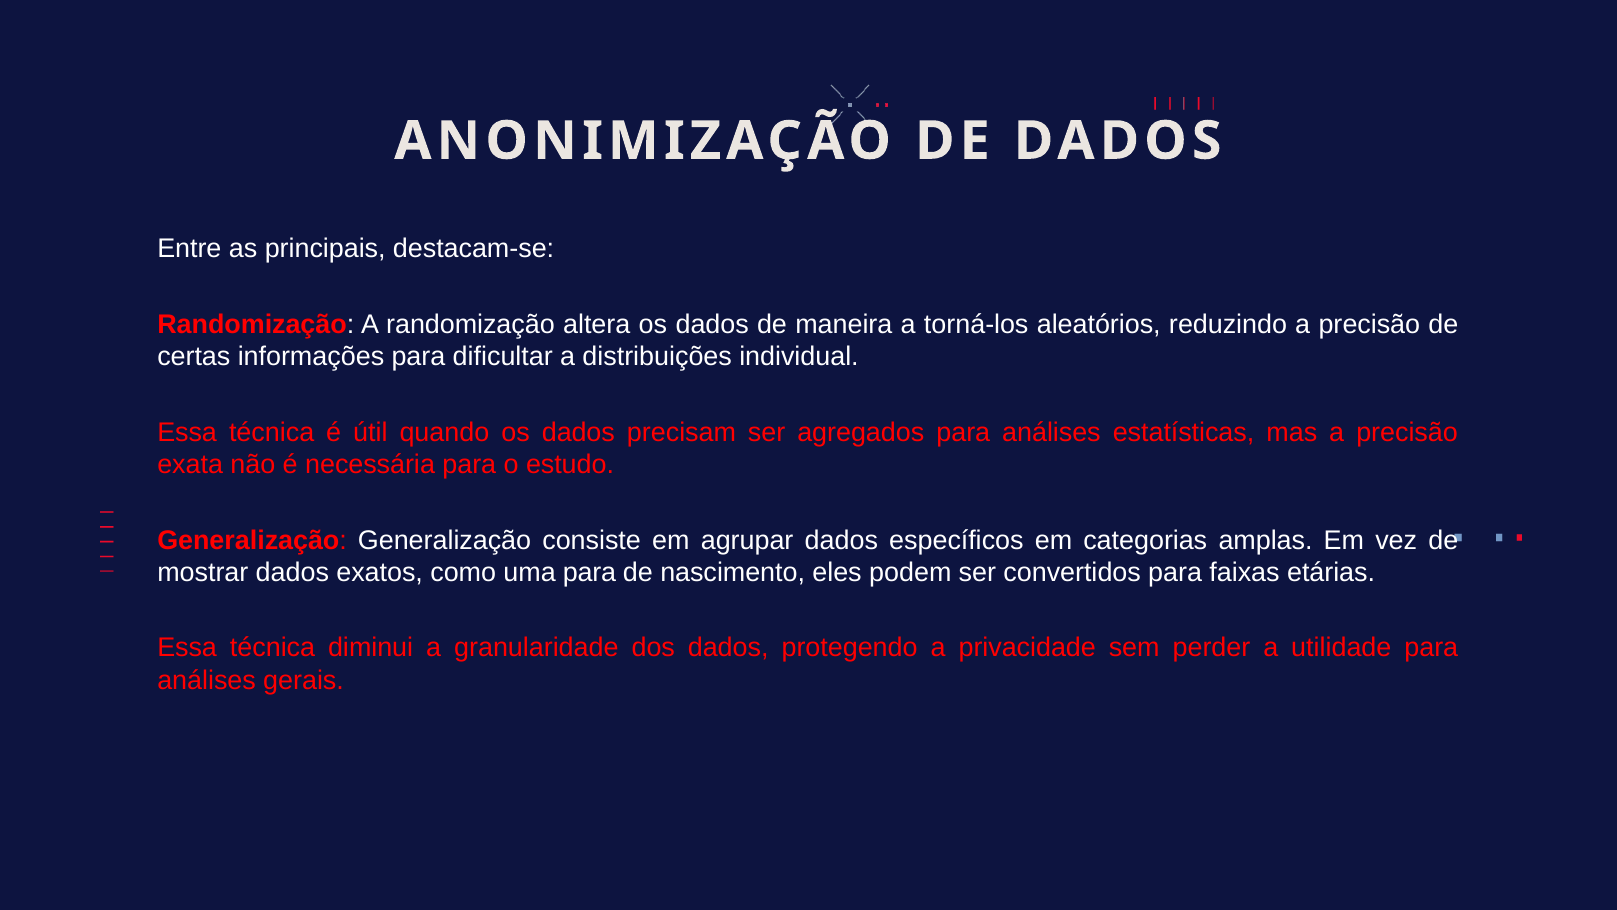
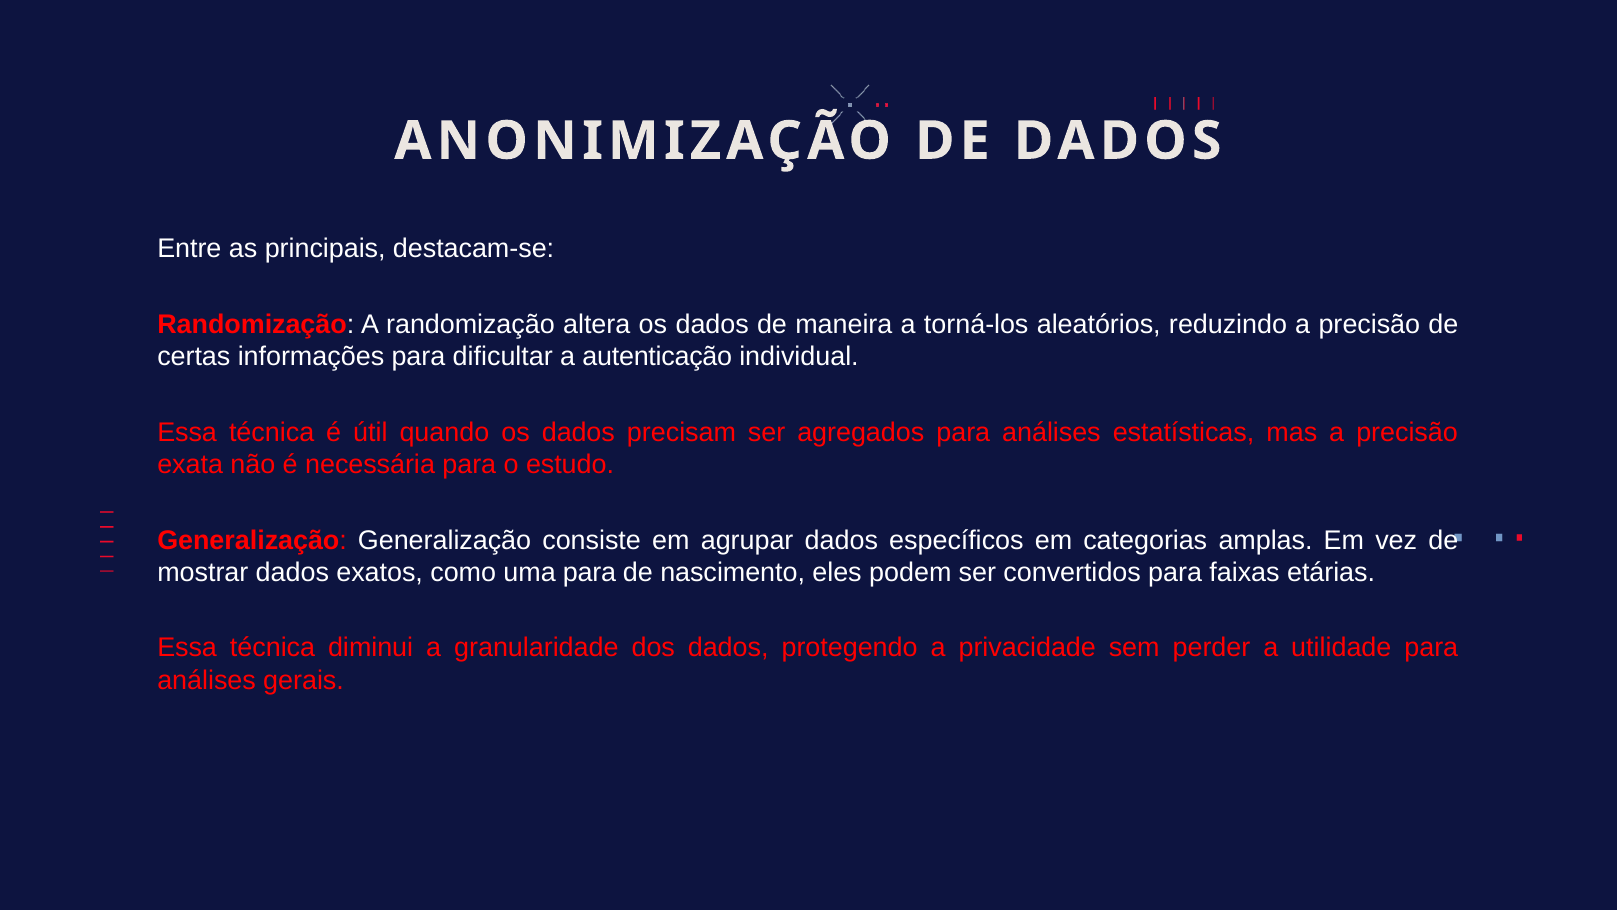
distribuições: distribuições -> autenticação
